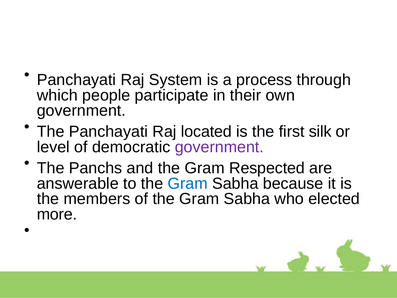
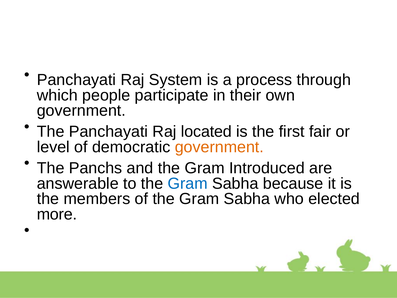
silk: silk -> fair
government at (219, 147) colour: purple -> orange
Respected: Respected -> Introduced
